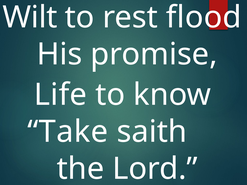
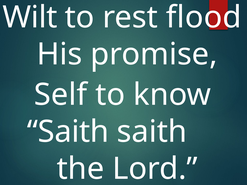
Life: Life -> Self
Take at (68, 132): Take -> Saith
